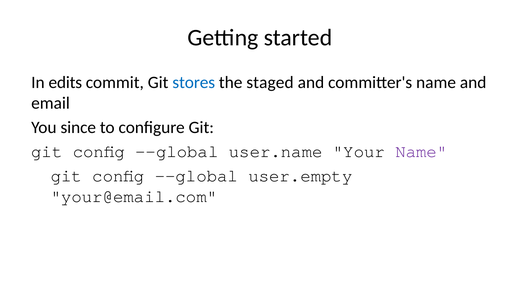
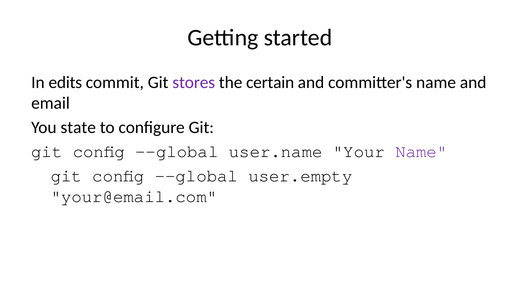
stores colour: blue -> purple
staged: staged -> certain
since: since -> state
